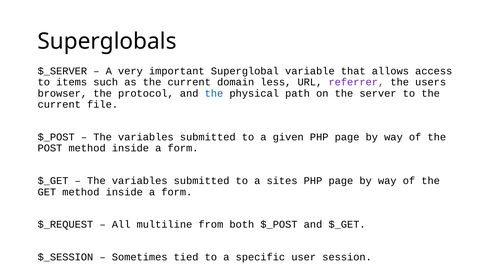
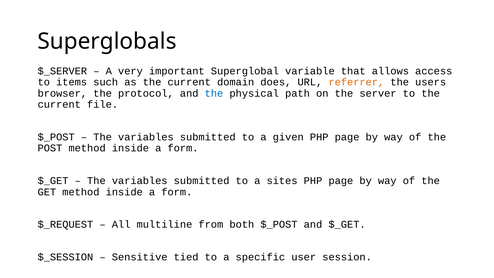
less: less -> does
referrer colour: purple -> orange
Sometimes: Sometimes -> Sensitive
